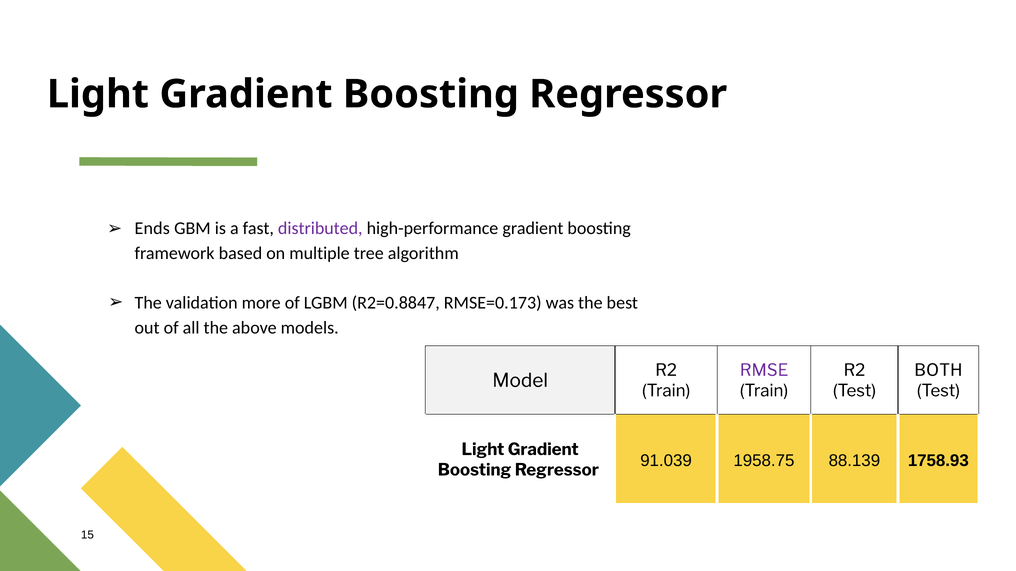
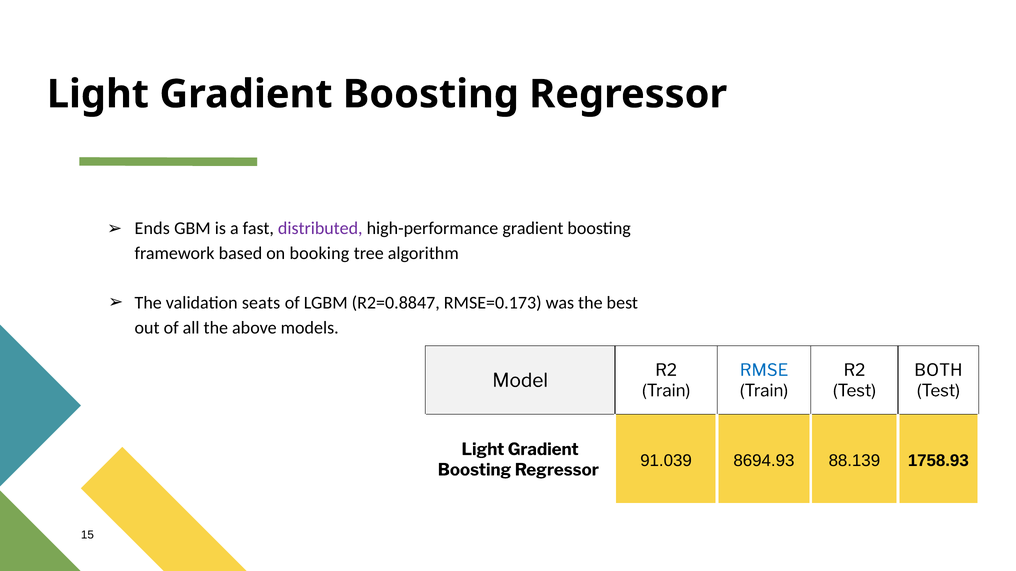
multiple: multiple -> booking
more: more -> seats
RMSE colour: purple -> blue
1958.75: 1958.75 -> 8694.93
